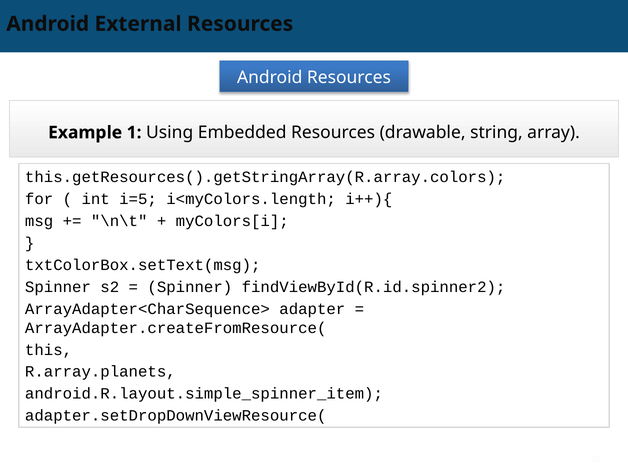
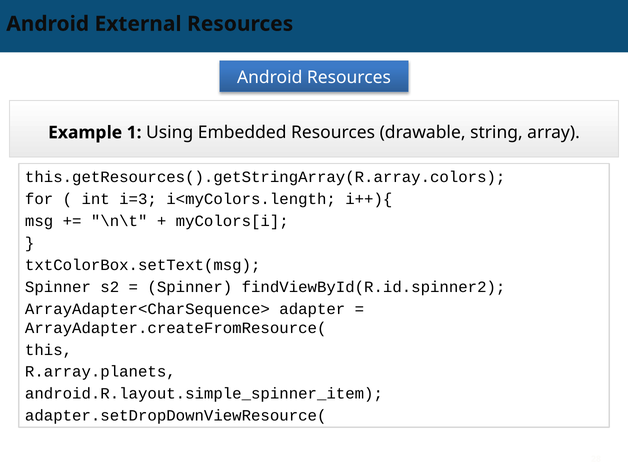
i=5: i=5 -> i=3
